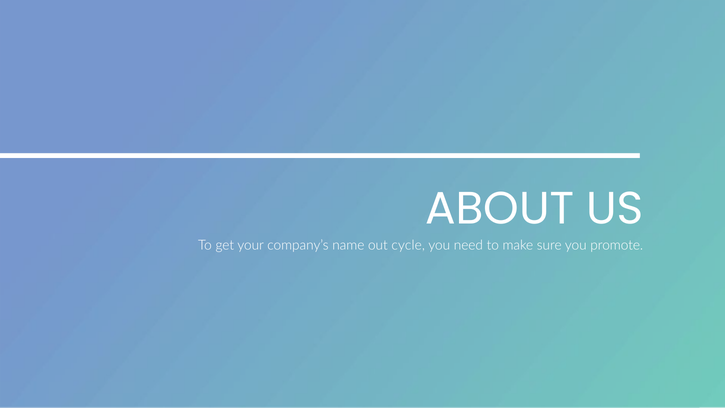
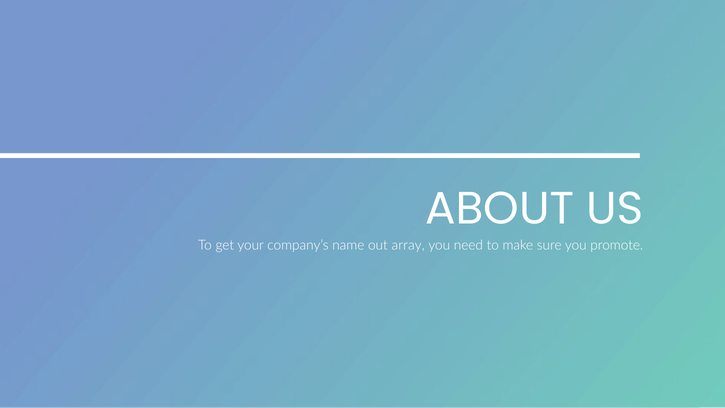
cycle: cycle -> array
